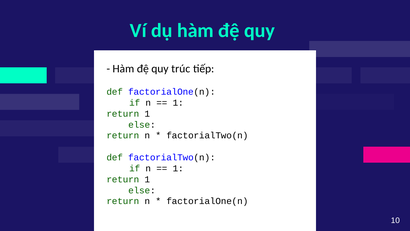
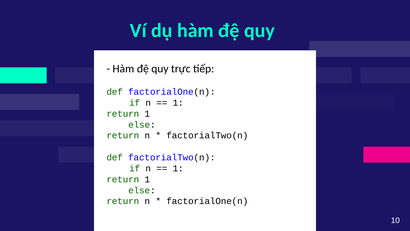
trúc: trúc -> trực
